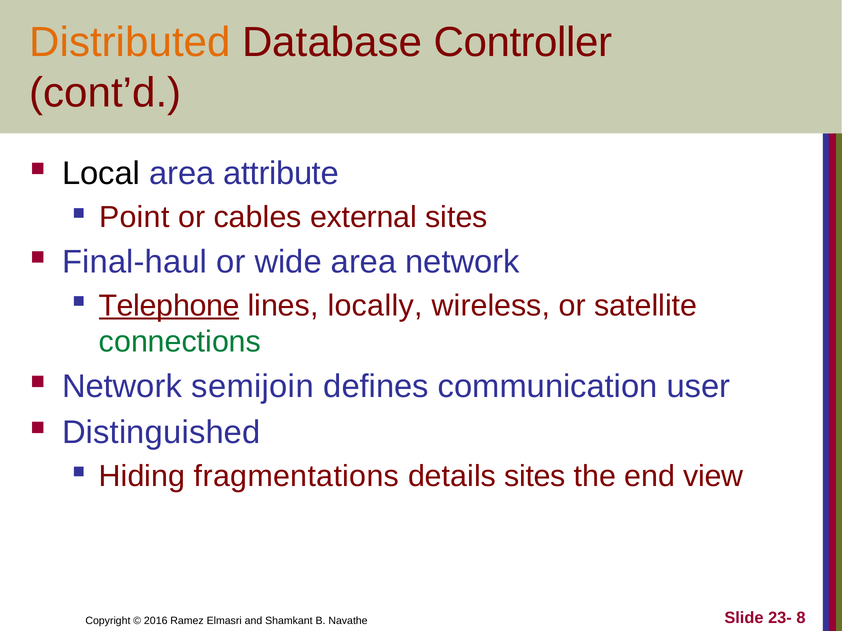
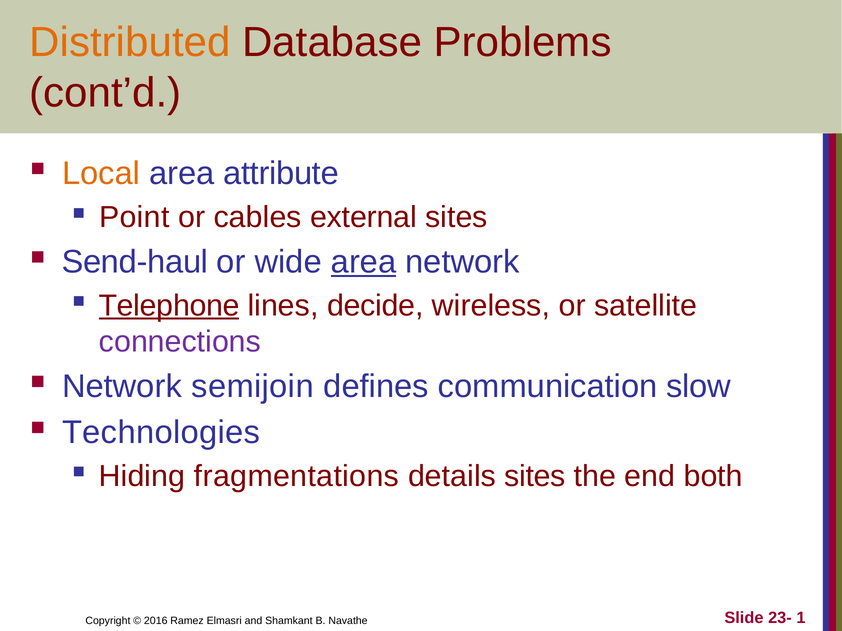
Controller: Controller -> Problems
Local colour: black -> orange
Final-haul: Final-haul -> Send-haul
area at (364, 262) underline: none -> present
locally: locally -> decide
connections colour: green -> purple
user: user -> slow
Distinguished: Distinguished -> Technologies
view: view -> both
8: 8 -> 1
